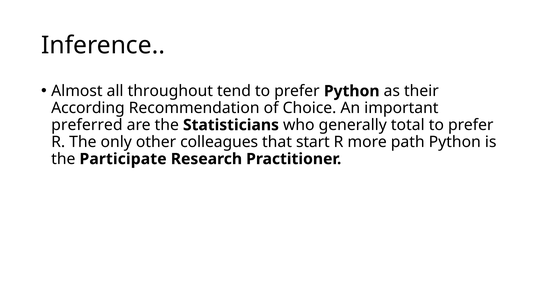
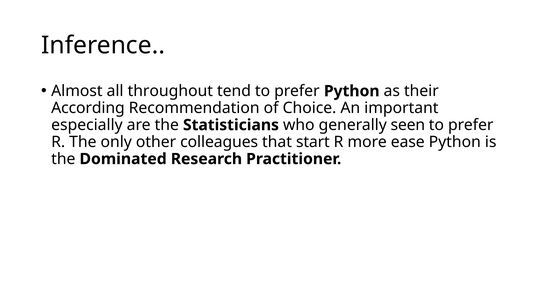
preferred: preferred -> especially
total: total -> seen
path: path -> ease
Participate: Participate -> Dominated
